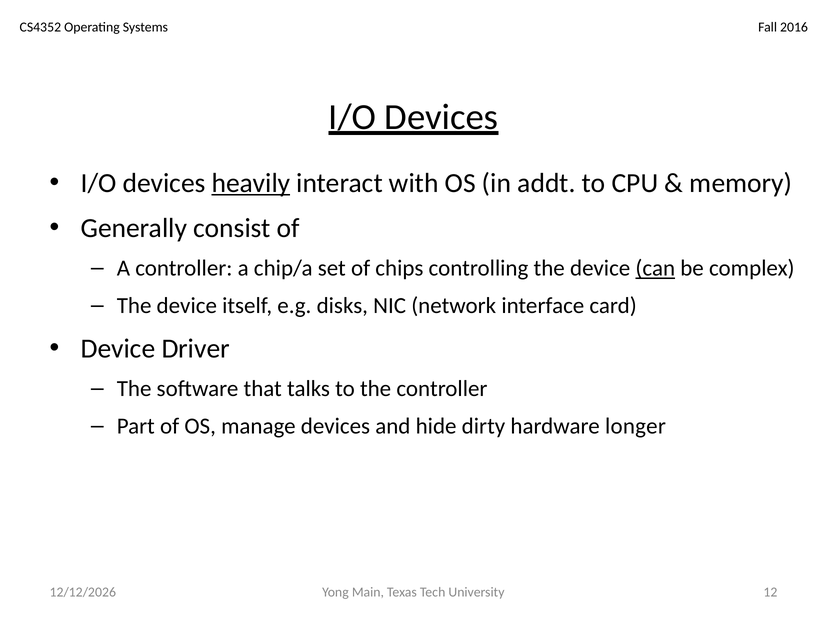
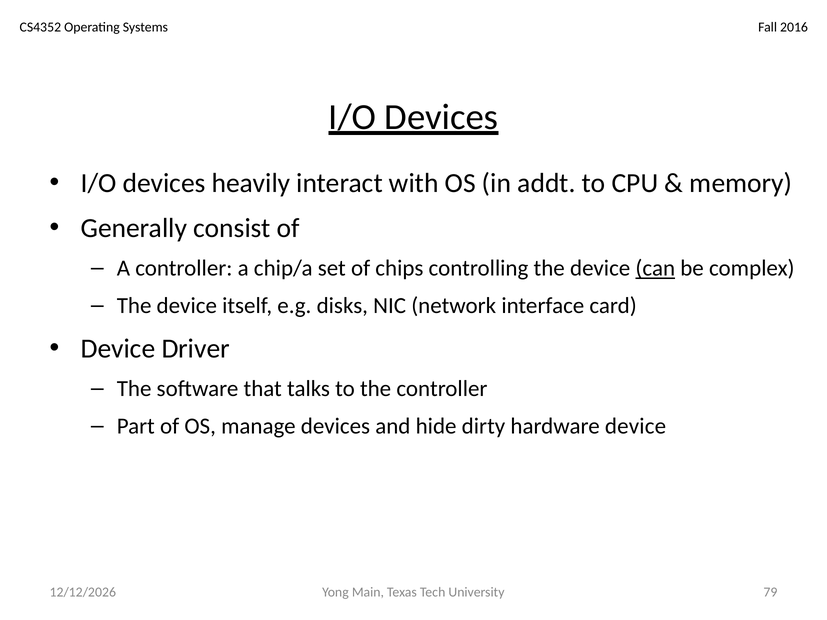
heavily underline: present -> none
hardware longer: longer -> device
12: 12 -> 79
